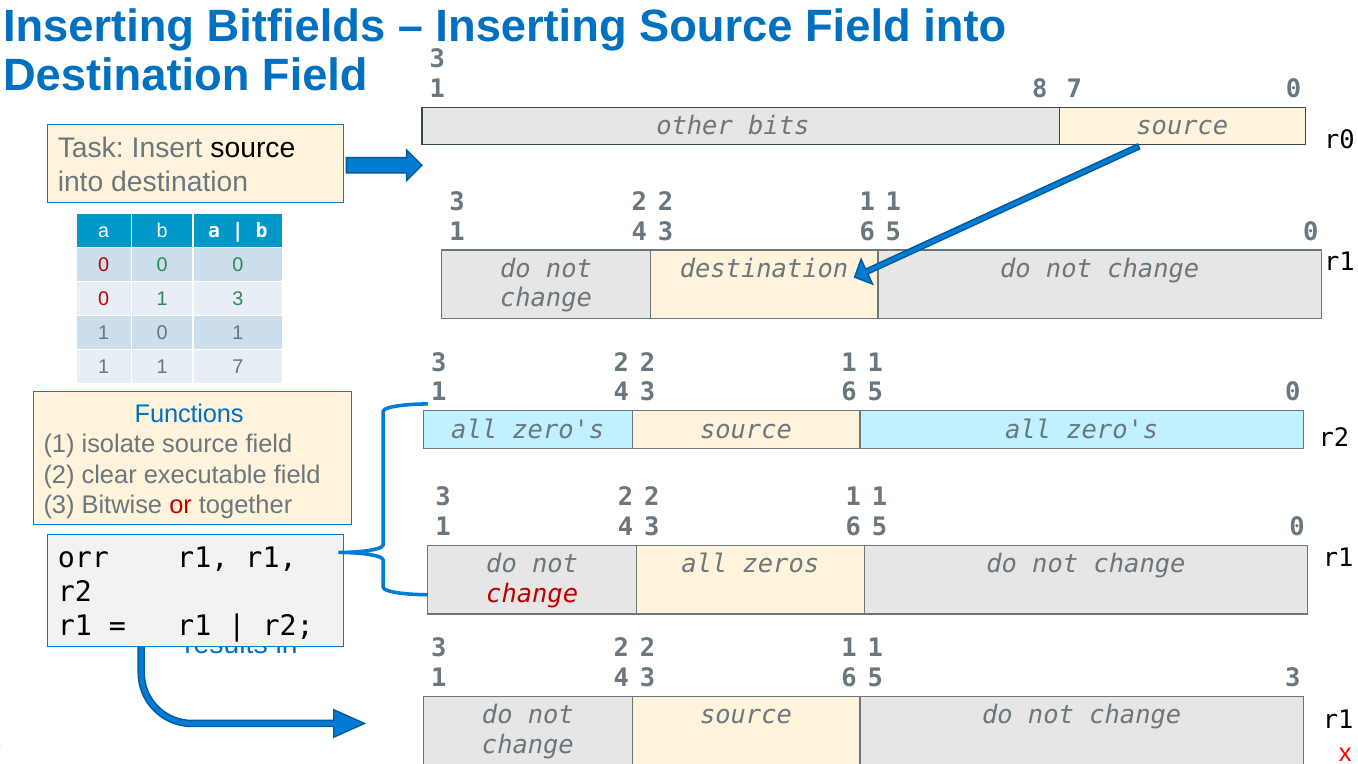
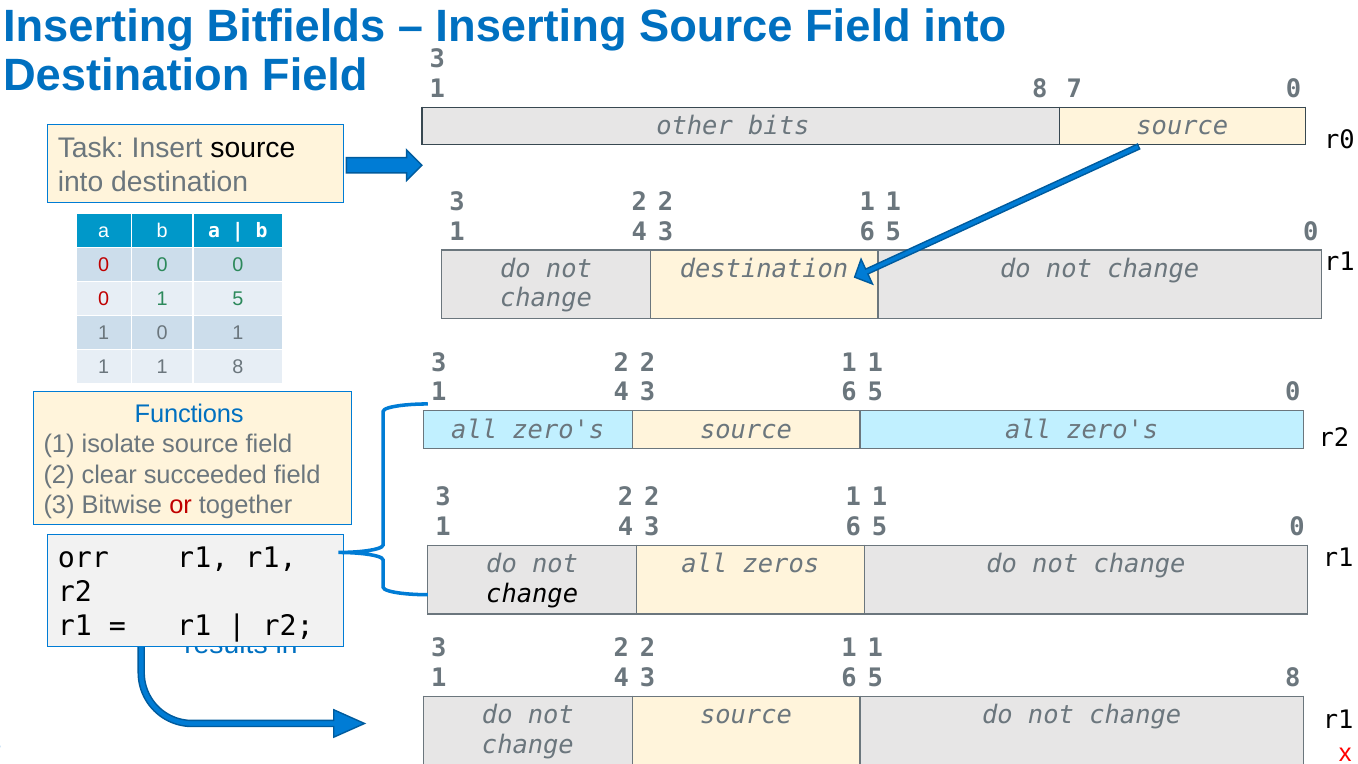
0 1 3: 3 -> 5
1 1 7: 7 -> 8
executable: executable -> succeeded
change at (532, 594) colour: red -> black
5 3: 3 -> 8
